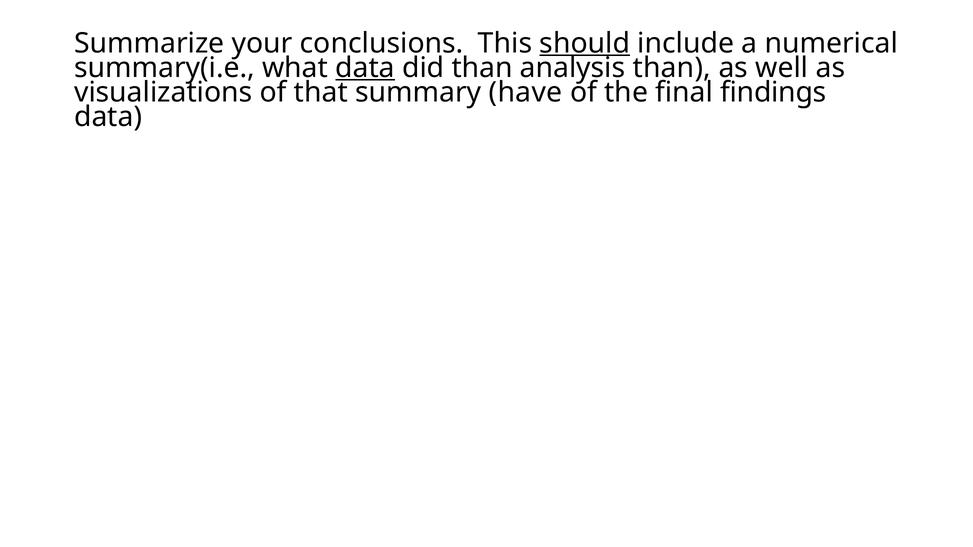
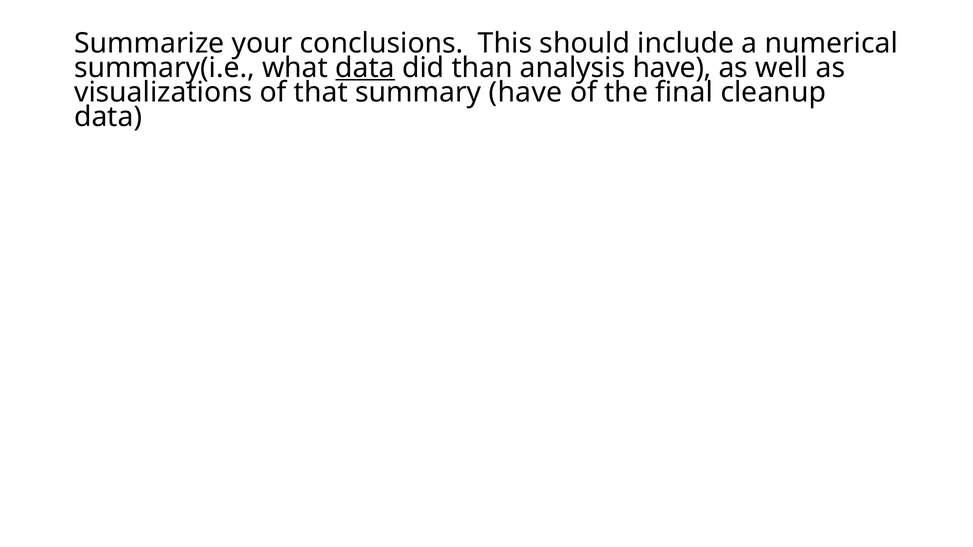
should underline: present -> none
analysis than: than -> have
findings: findings -> cleanup
